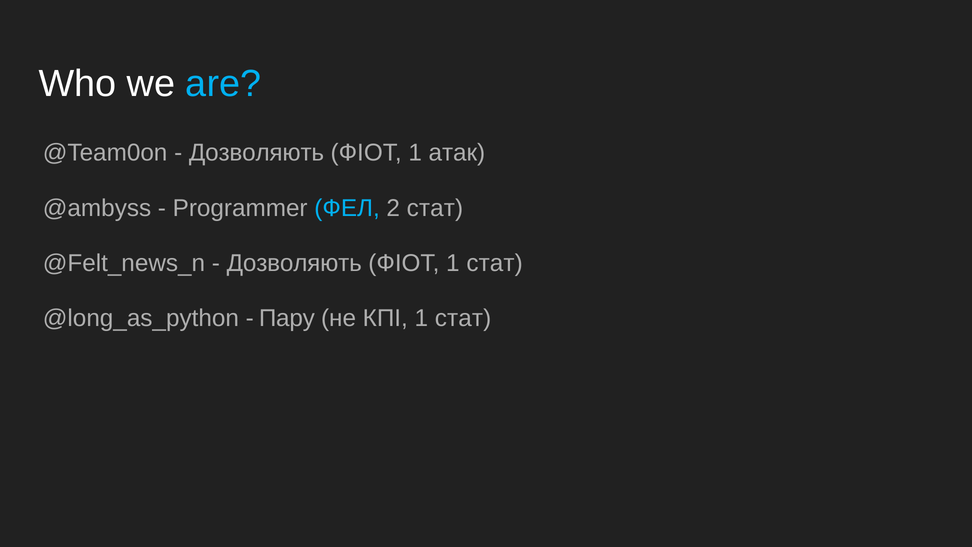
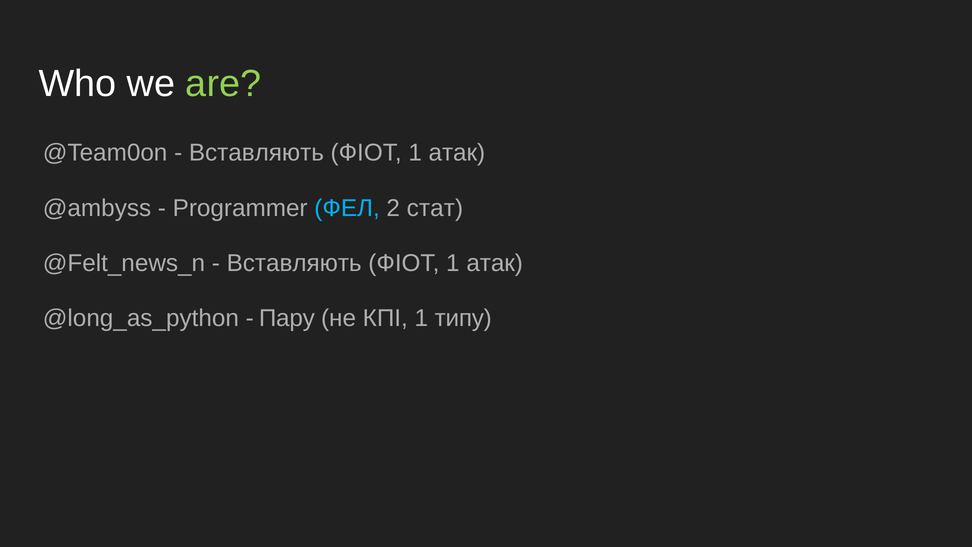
are colour: light blue -> light green
Дозволяють at (256, 153): Дозволяють -> Вставляють
Дозволяють at (294, 263): Дозволяють -> Вставляють
стат at (495, 263): стат -> атак
КПІ 1 стат: стат -> типу
